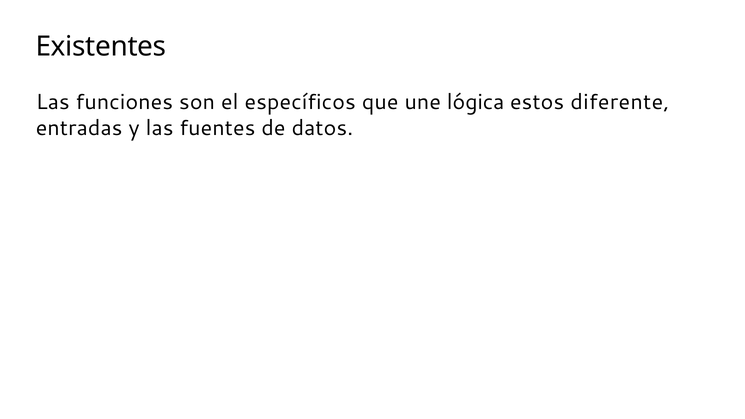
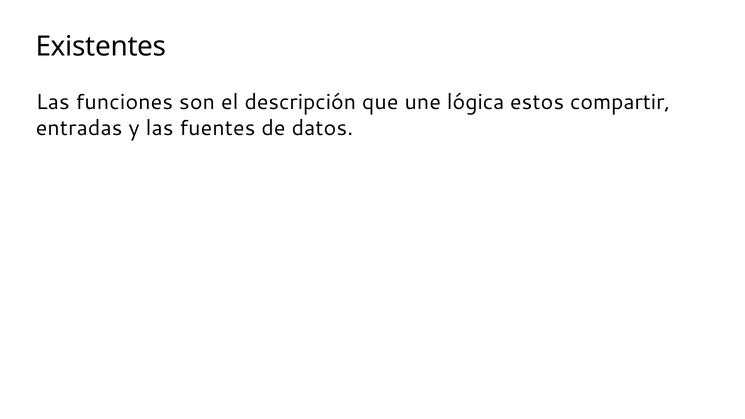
específicos: específicos -> descripción
diferente: diferente -> compartir
